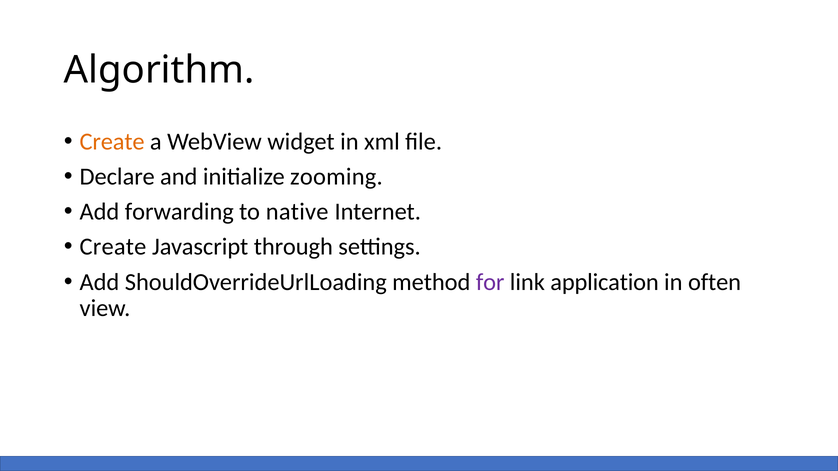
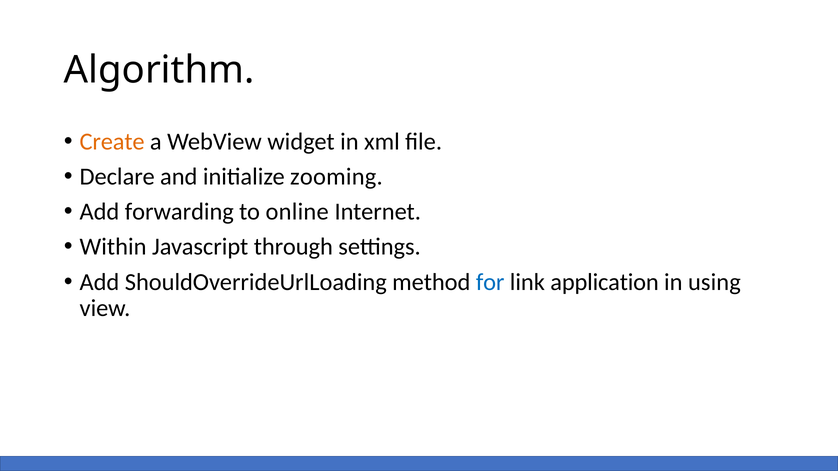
native: native -> online
Create at (113, 247): Create -> Within
for colour: purple -> blue
often: often -> using
